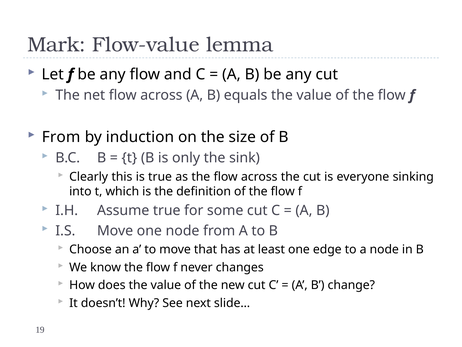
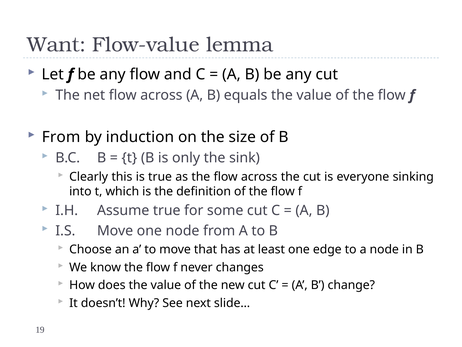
Mark: Mark -> Want
